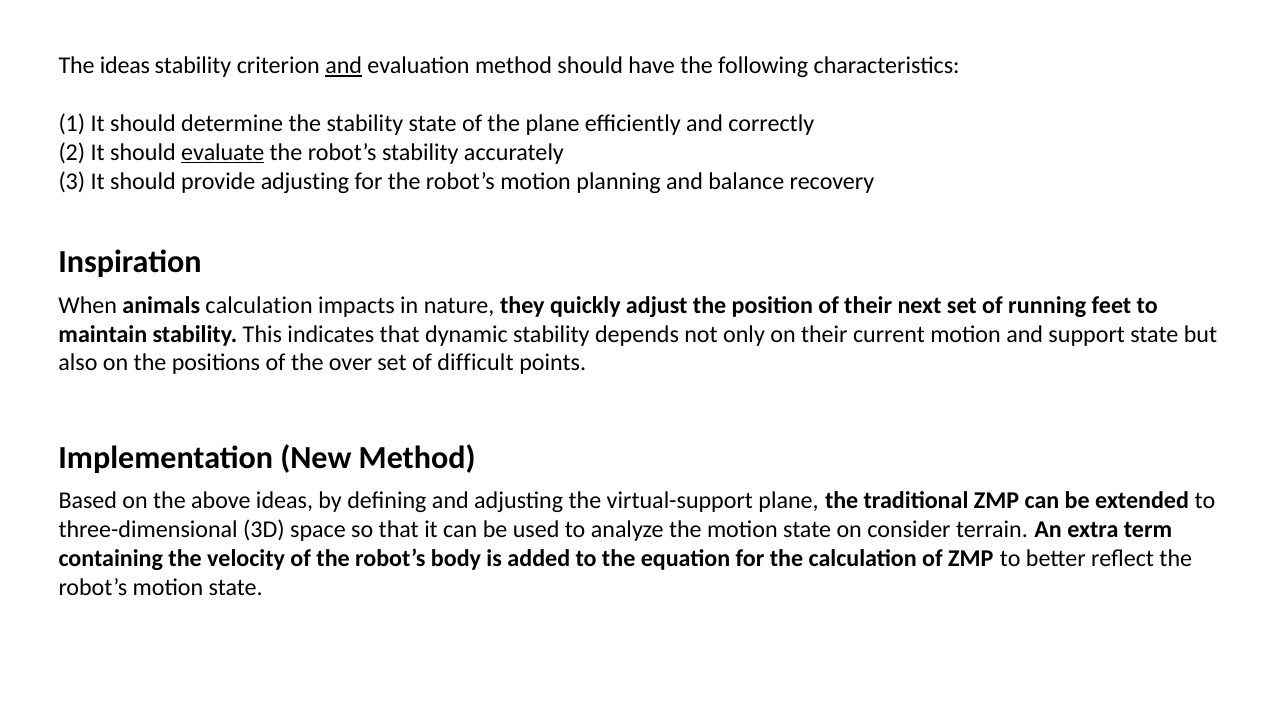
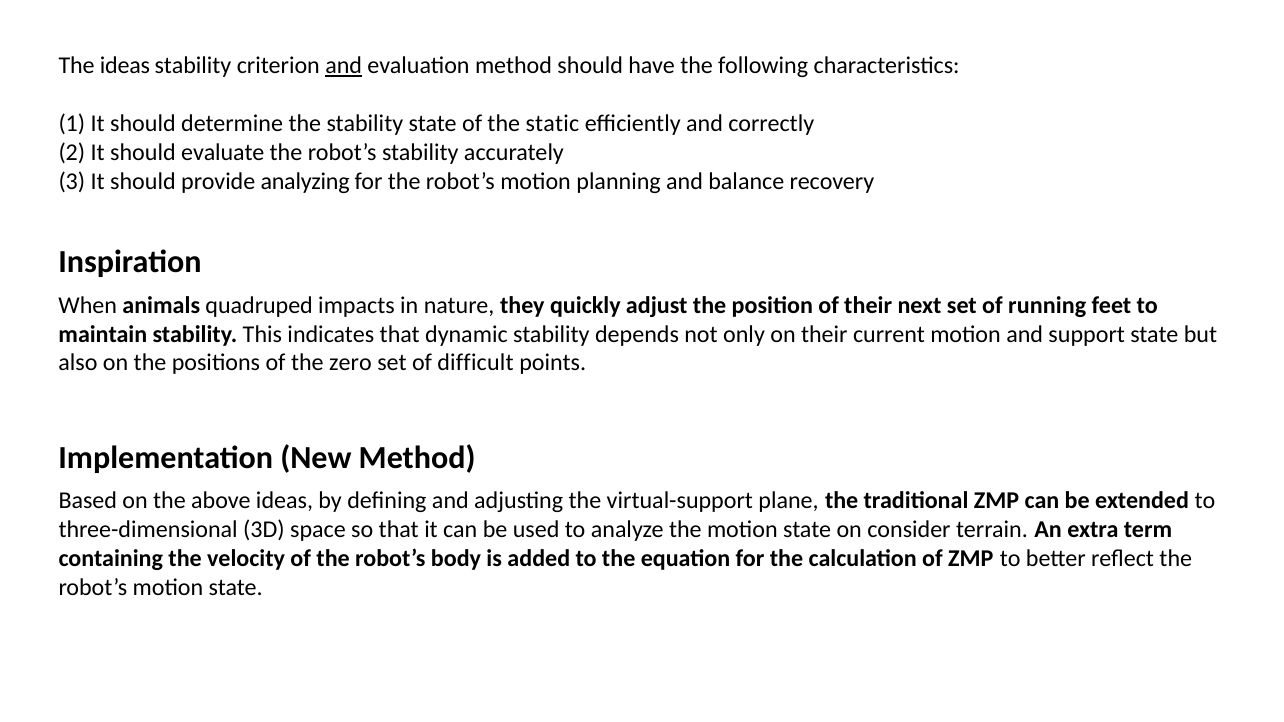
the plane: plane -> static
evaluate underline: present -> none
provide adjusting: adjusting -> analyzing
animals calculation: calculation -> quadruped
over: over -> zero
